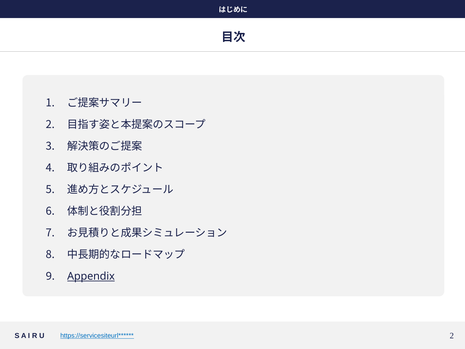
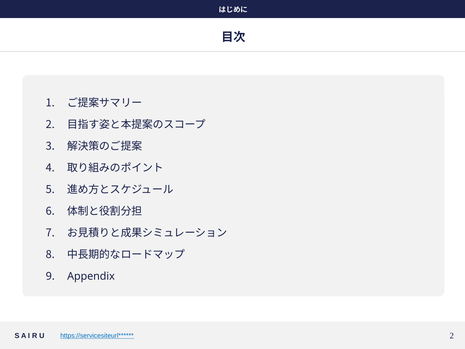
Appendix underline: present -> none
